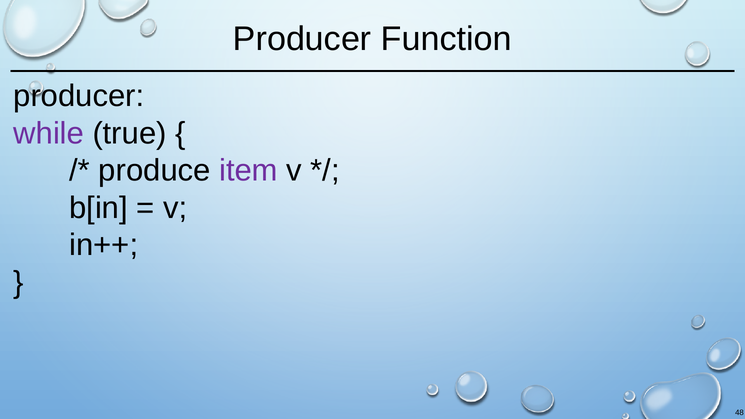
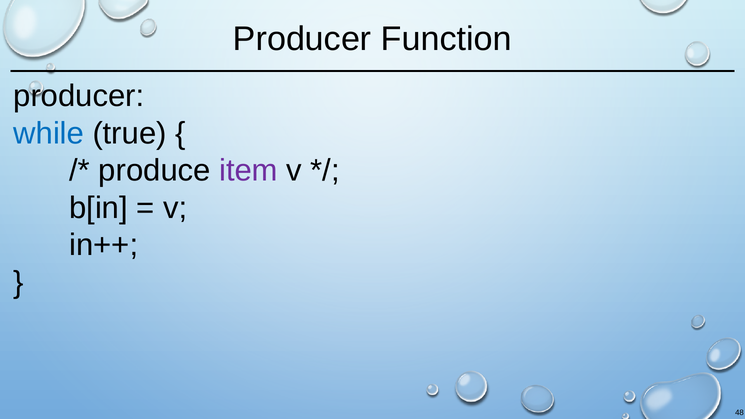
while colour: purple -> blue
